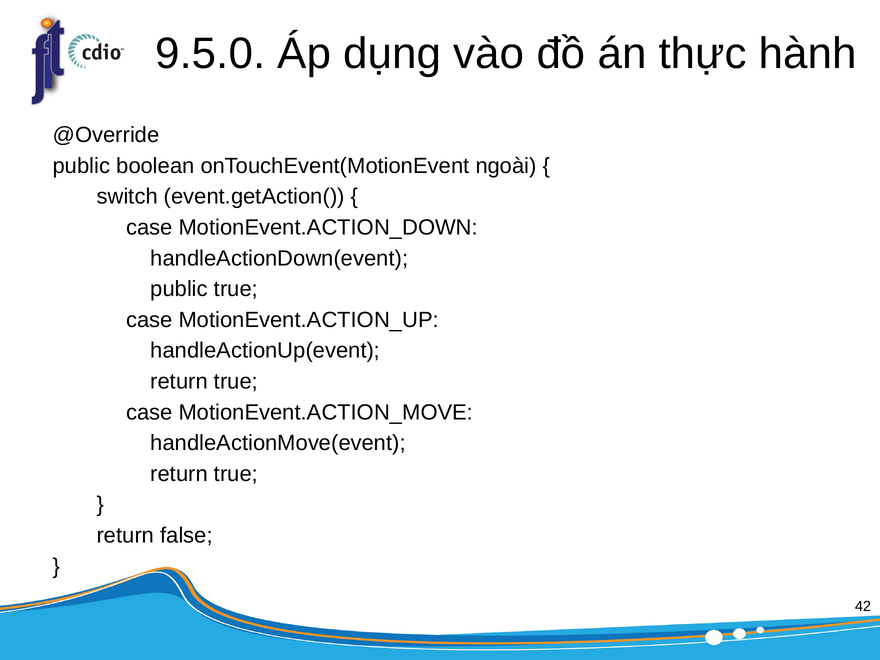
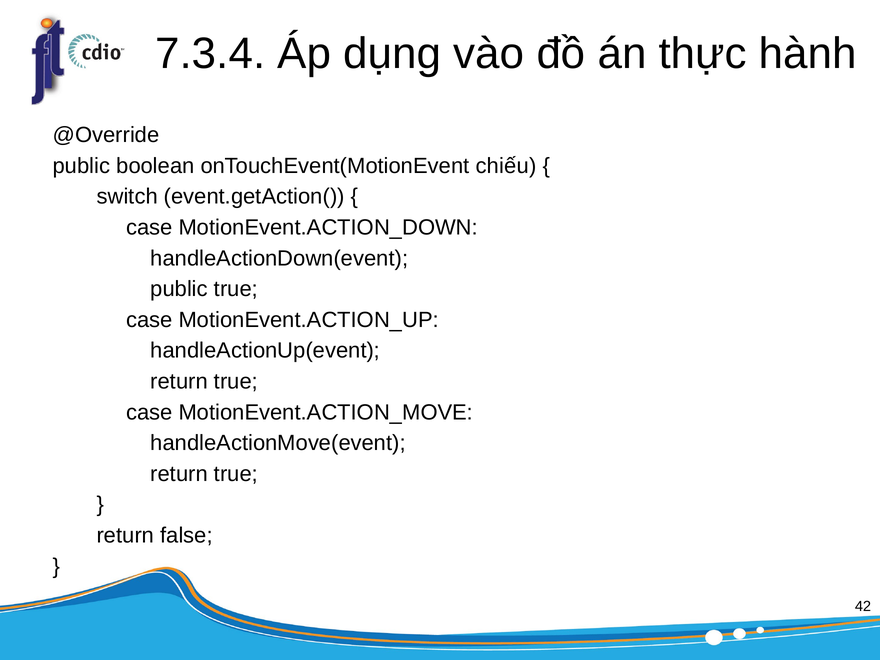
9.5.0: 9.5.0 -> 7.3.4
ngoài: ngoài -> chiếu
